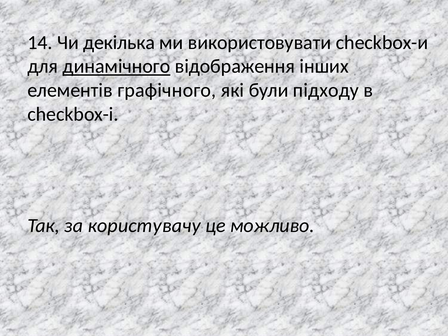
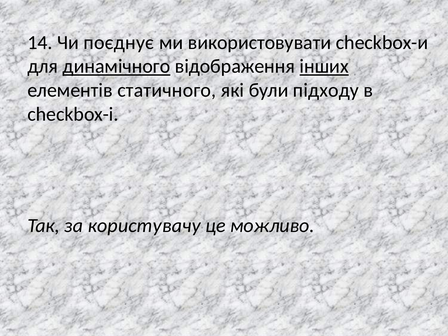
декілька: декілька -> поєднує
інших underline: none -> present
графічного: графічного -> статичного
